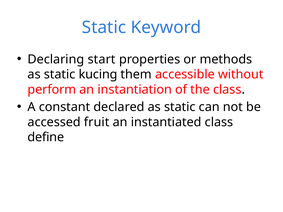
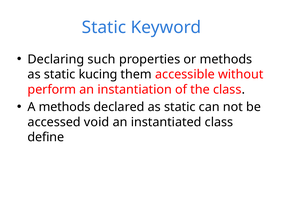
start: start -> such
A constant: constant -> methods
fruit: fruit -> void
